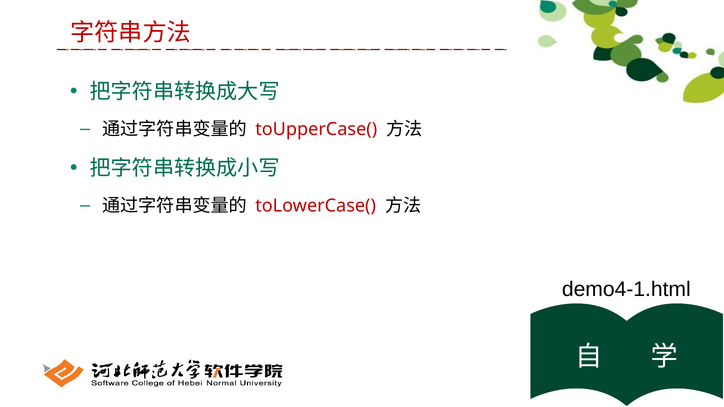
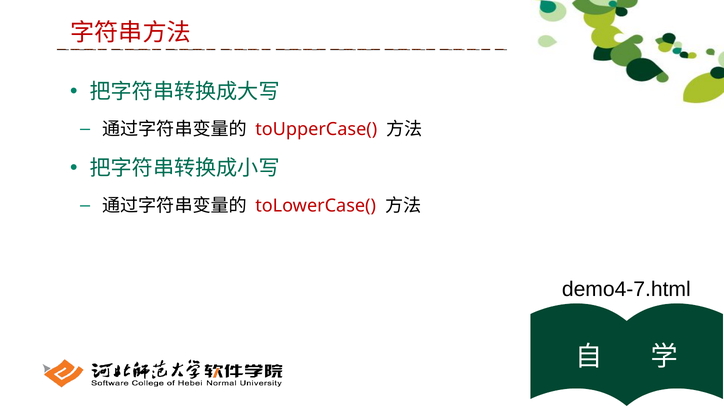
demo4-1.html: demo4-1.html -> demo4-7.html
